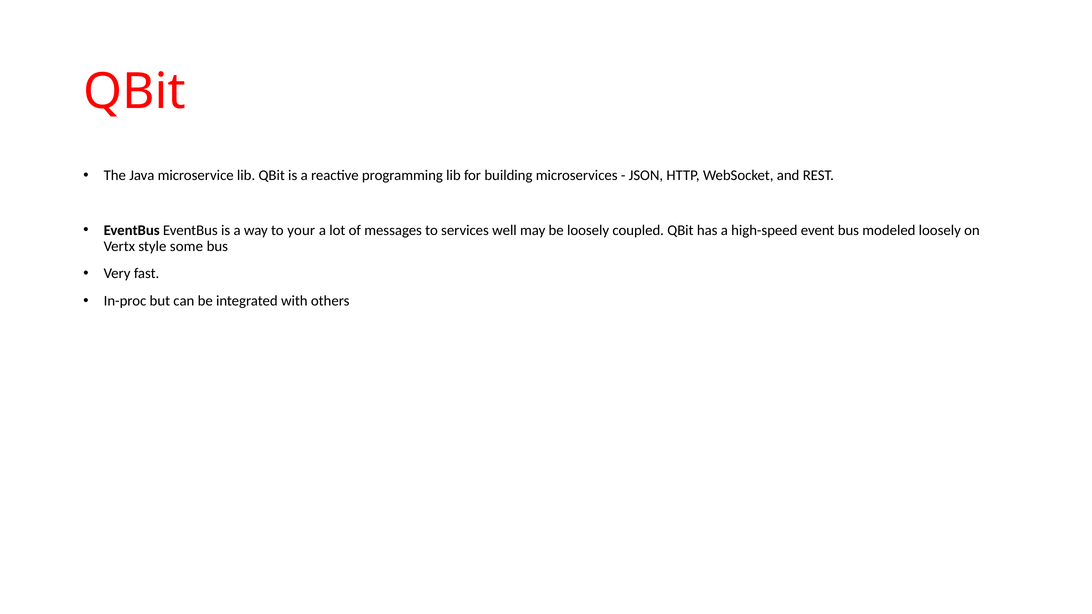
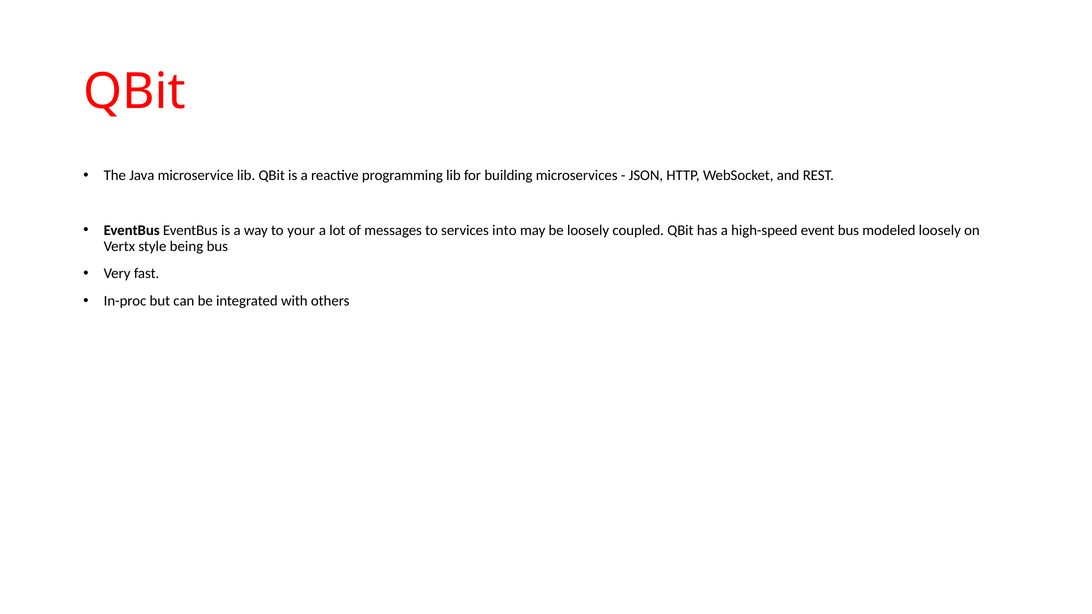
well: well -> into
some: some -> being
